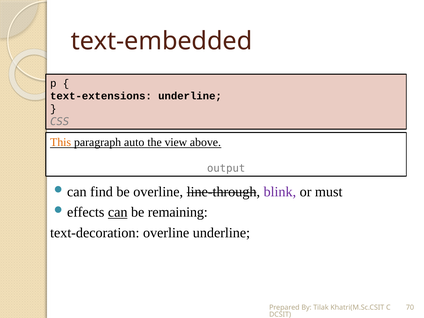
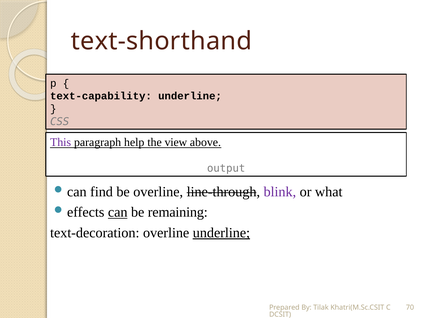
text-embedded: text-embedded -> text-shorthand
text-extensions: text-extensions -> text-capability
This colour: orange -> purple
auto: auto -> help
must: must -> what
underline at (221, 233) underline: none -> present
